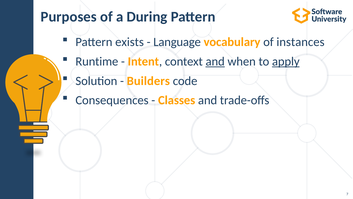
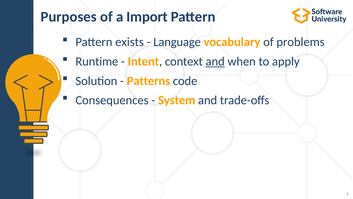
During: During -> Import
instances: instances -> problems
apply underline: present -> none
Builders: Builders -> Patterns
Classes: Classes -> System
